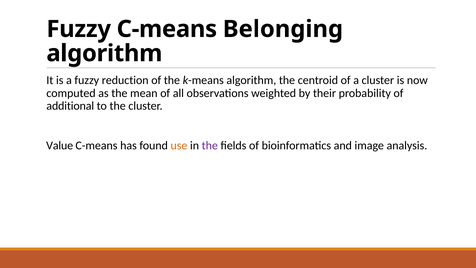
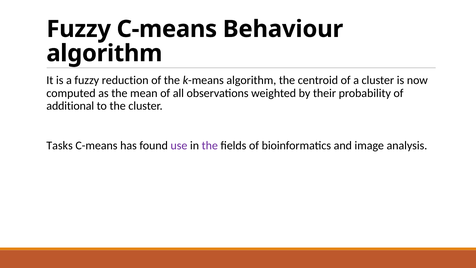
Belonging: Belonging -> Behaviour
Value: Value -> Tasks
use colour: orange -> purple
